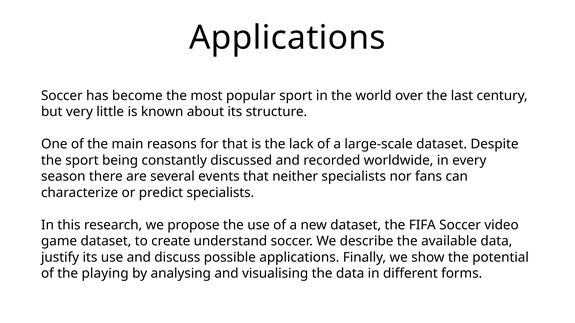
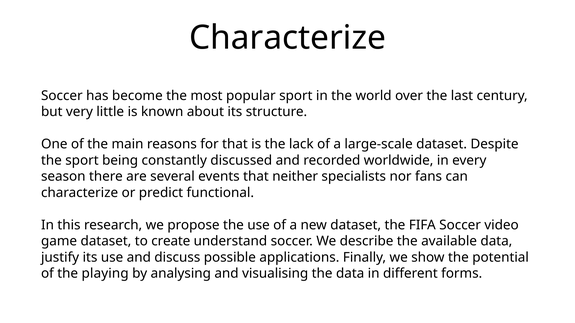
Applications at (287, 38): Applications -> Characterize
predict specialists: specialists -> functional
